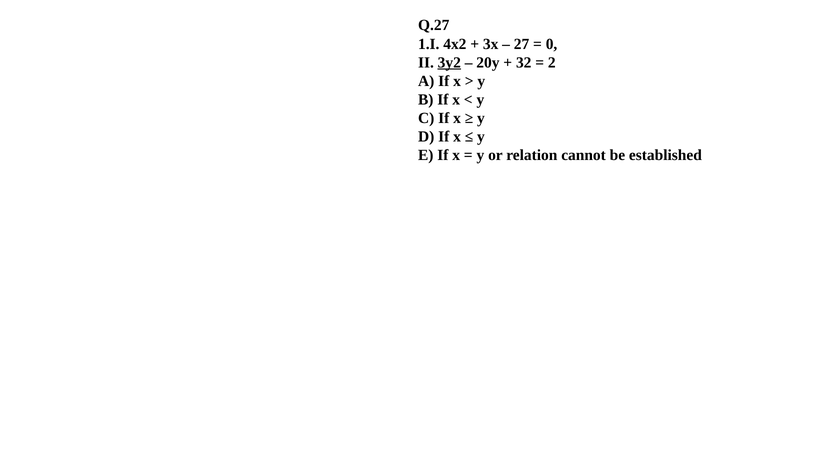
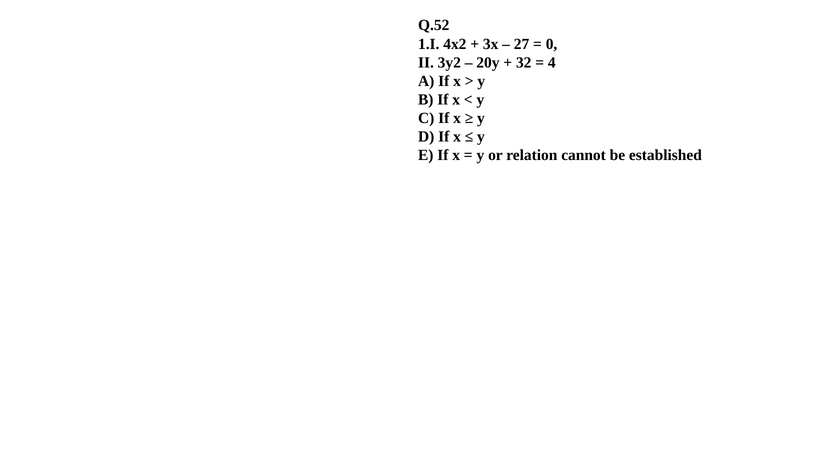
Q.27: Q.27 -> Q.52
3y2 underline: present -> none
2: 2 -> 4
